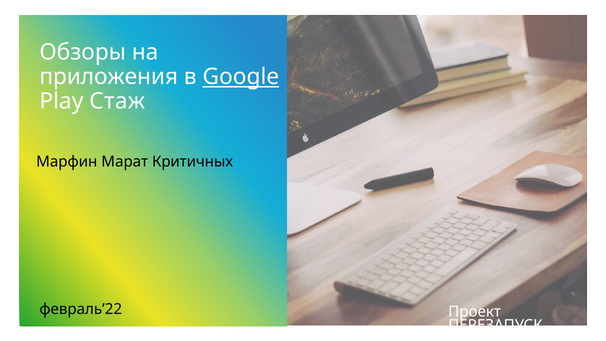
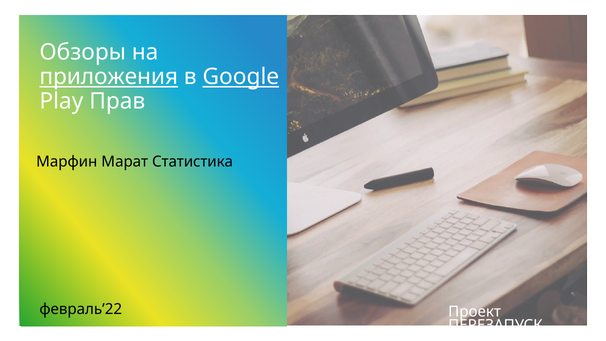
приложения underline: none -> present
Стаж: Стаж -> Прав
Критичных: Критичных -> Статистика
